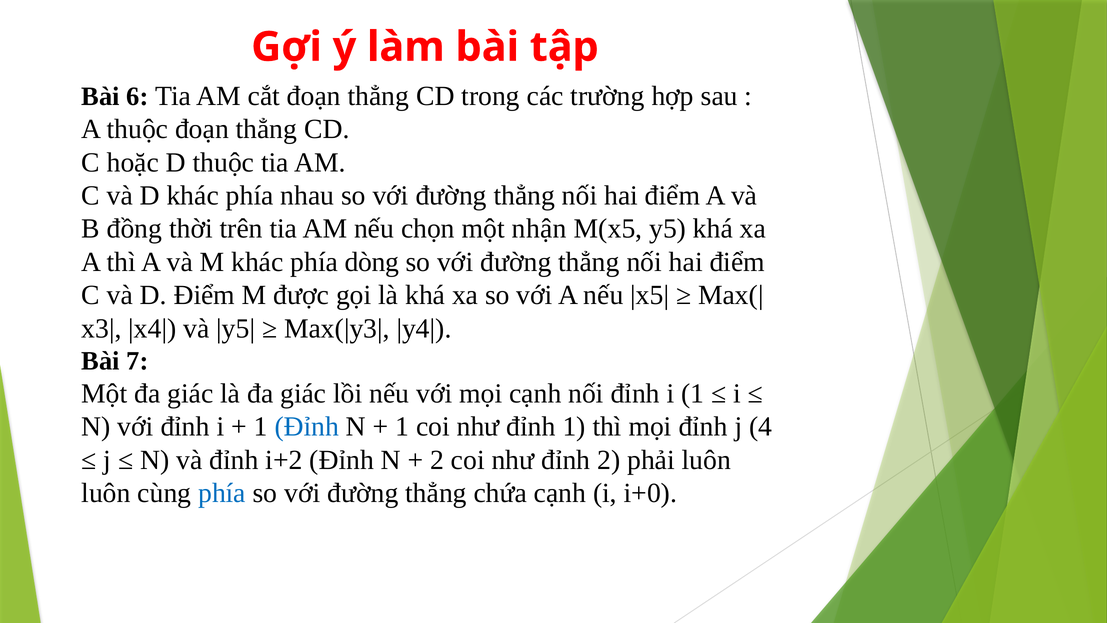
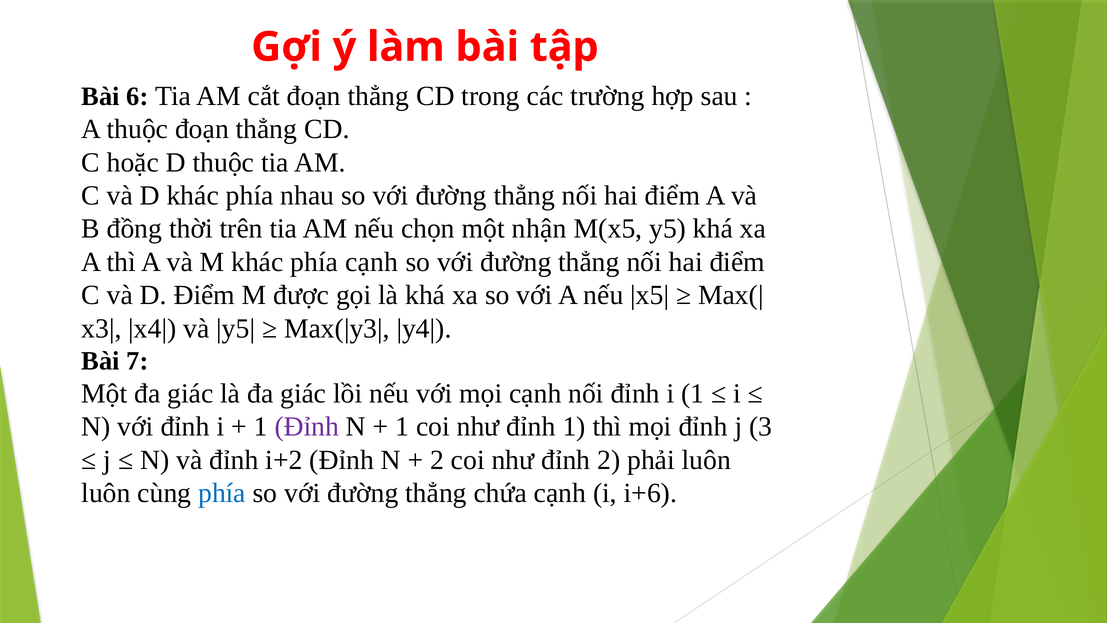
phía dòng: dòng -> cạnh
Đỉnh at (307, 427) colour: blue -> purple
4: 4 -> 3
i+0: i+0 -> i+6
